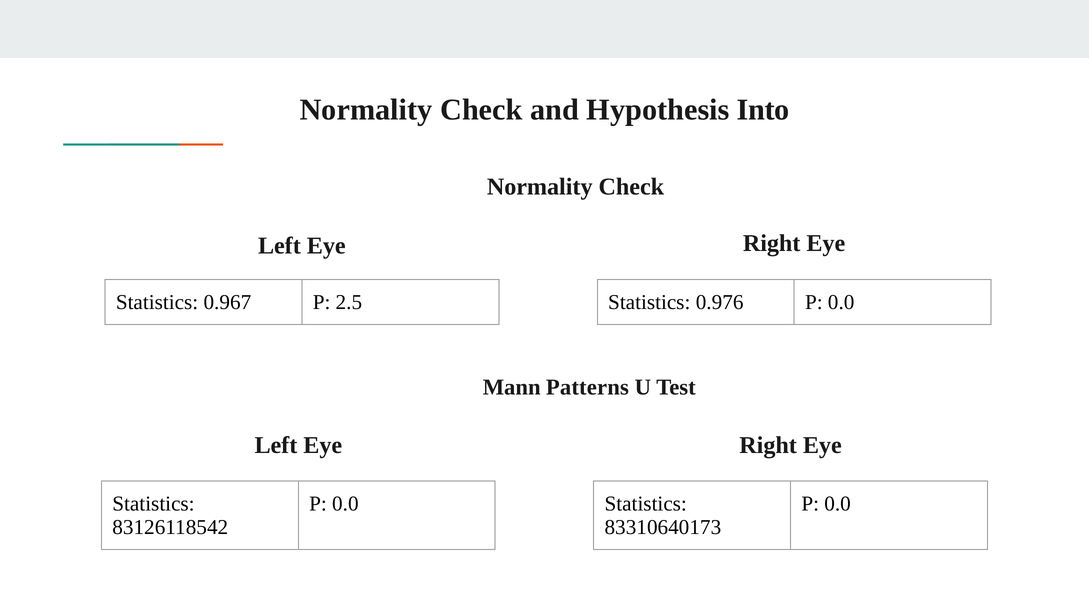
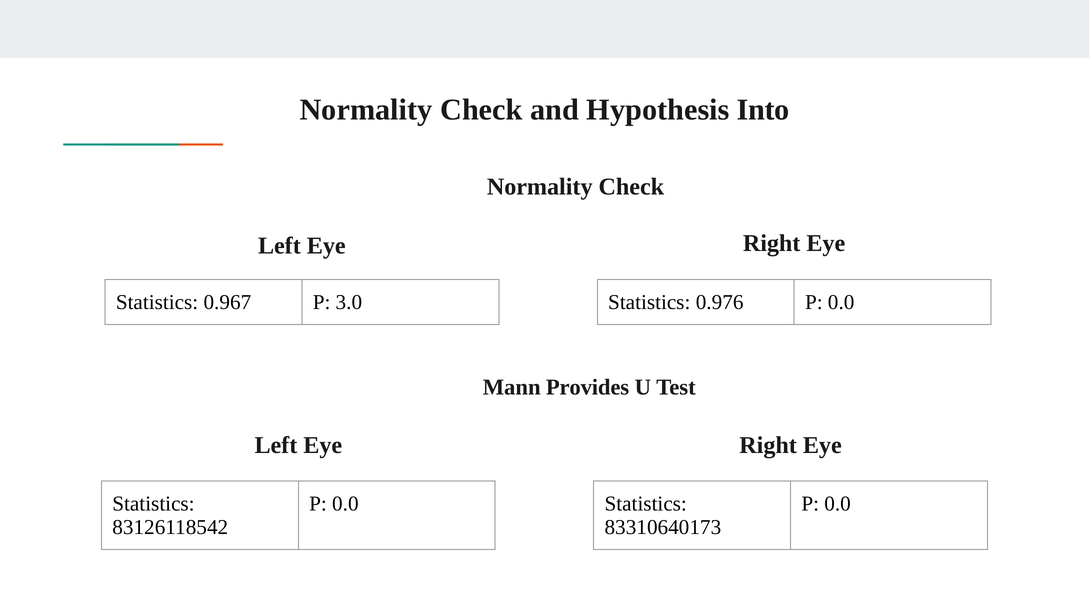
2.5: 2.5 -> 3.0
Patterns: Patterns -> Provides
